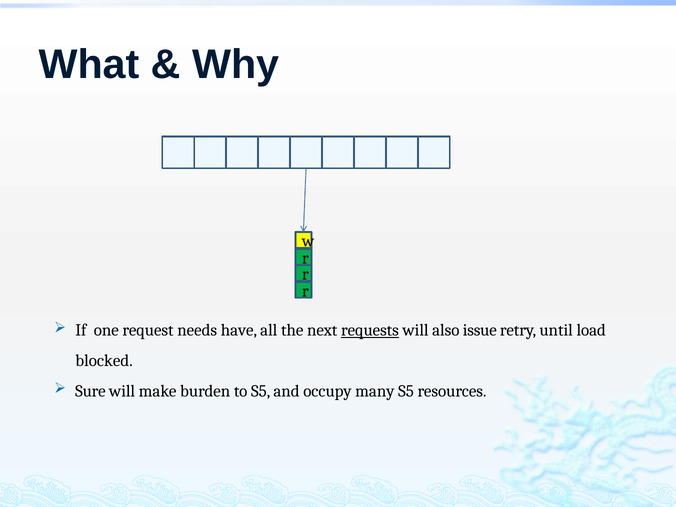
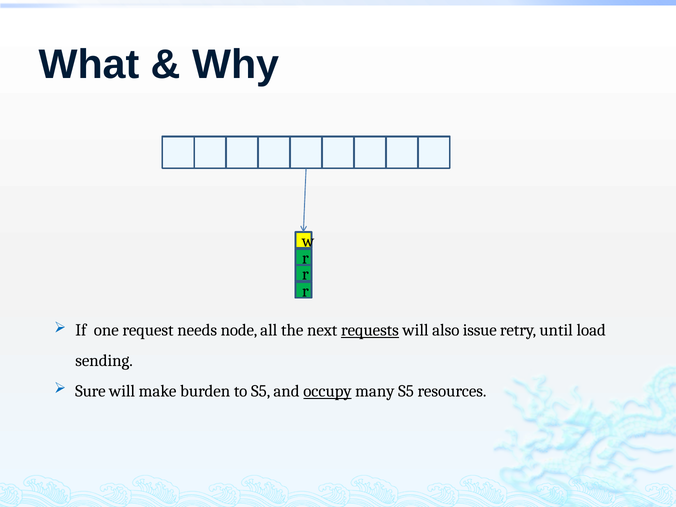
have: have -> node
blocked: blocked -> sending
occupy underline: none -> present
